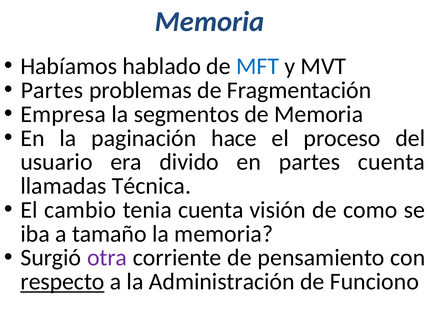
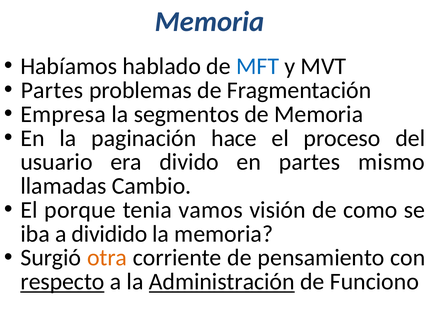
partes cuenta: cuenta -> mismo
Técnica: Técnica -> Cambio
cambio: cambio -> porque
tenia cuenta: cuenta -> vamos
tamaño: tamaño -> dividido
otra colour: purple -> orange
Administración underline: none -> present
